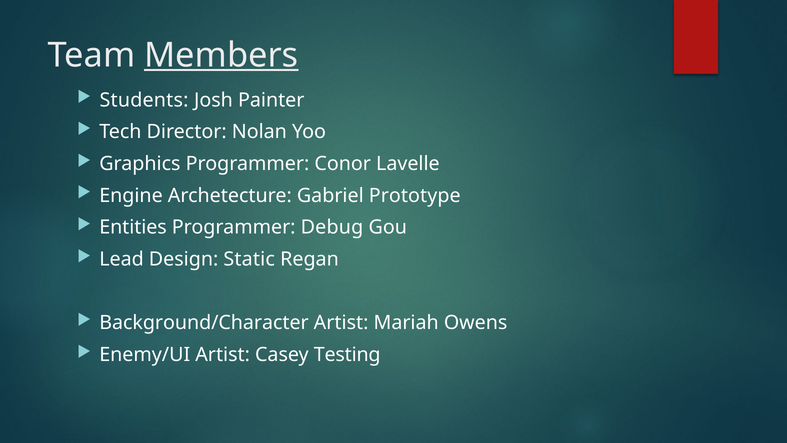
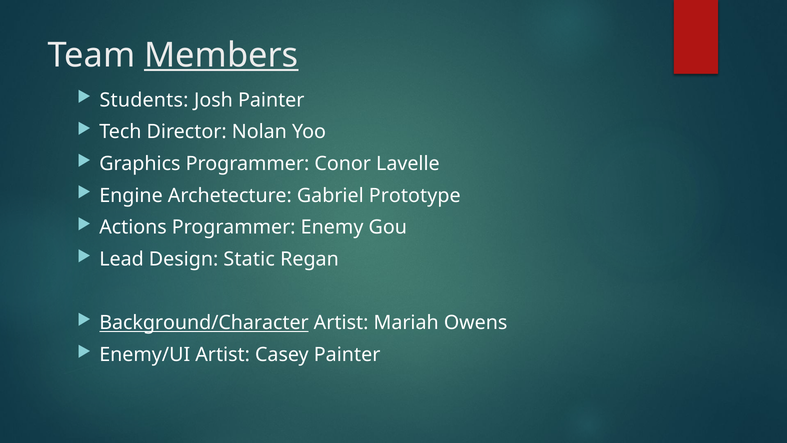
Entities: Entities -> Actions
Debug: Debug -> Enemy
Background/Character underline: none -> present
Casey Testing: Testing -> Painter
